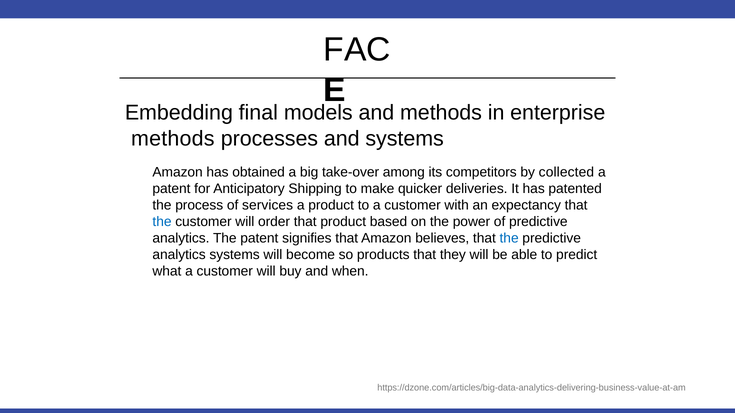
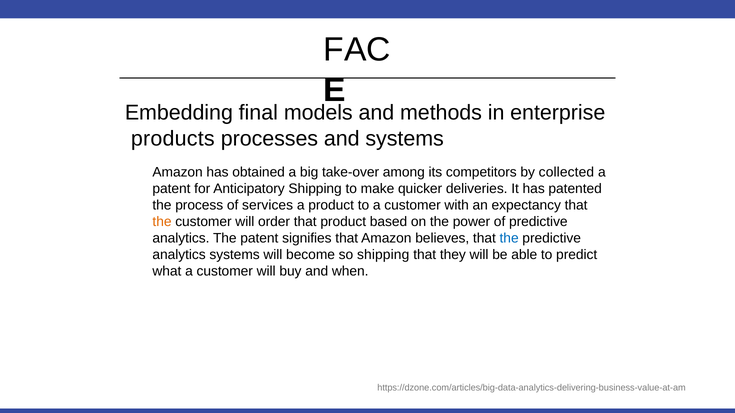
methods at (173, 139): methods -> products
the at (162, 222) colour: blue -> orange
so products: products -> shipping
